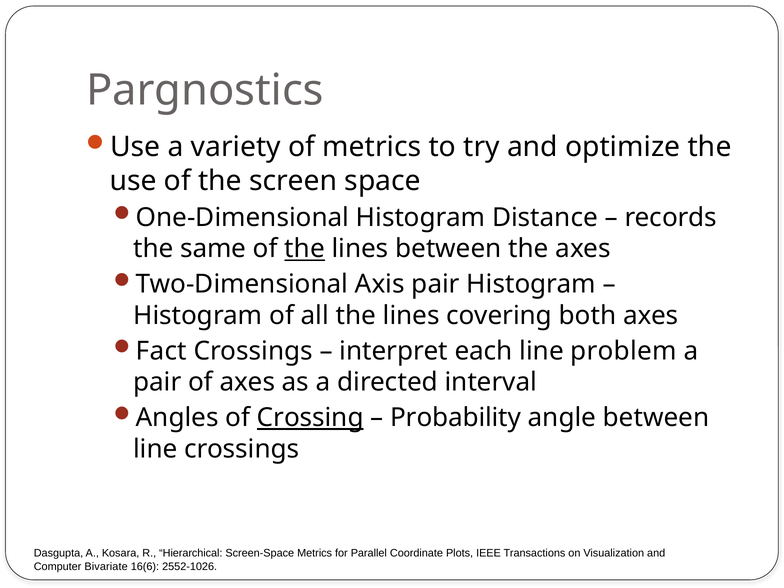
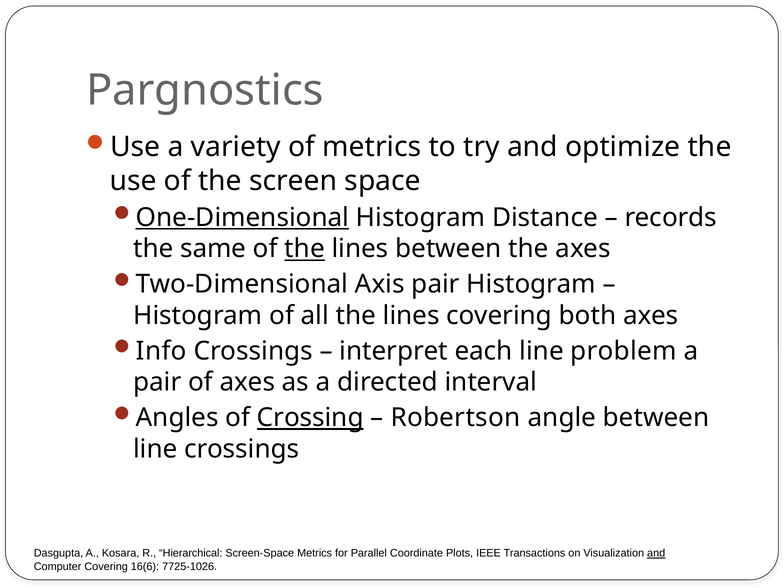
One-Dimensional underline: none -> present
Fact: Fact -> Info
Probability: Probability -> Robertson
and at (656, 553) underline: none -> present
Computer Bivariate: Bivariate -> Covering
2552-1026: 2552-1026 -> 7725-1026
